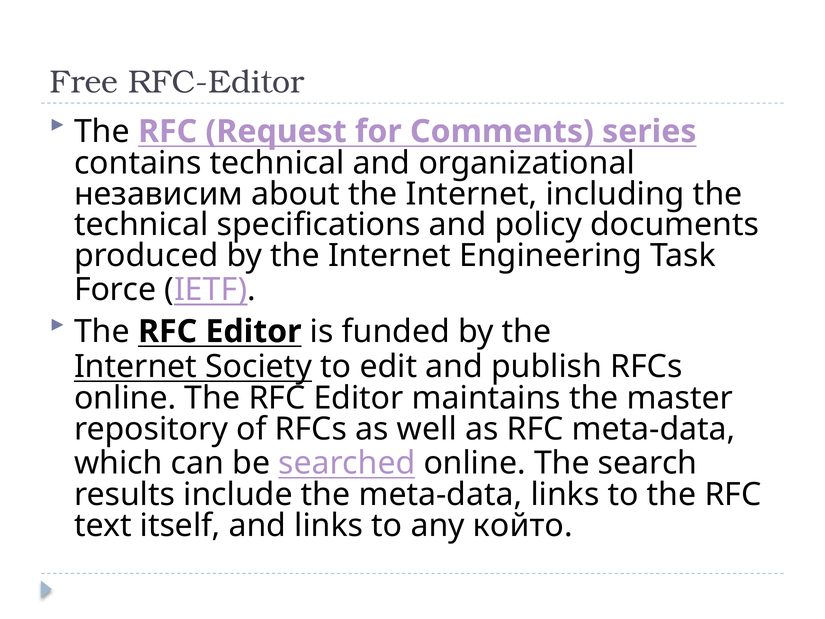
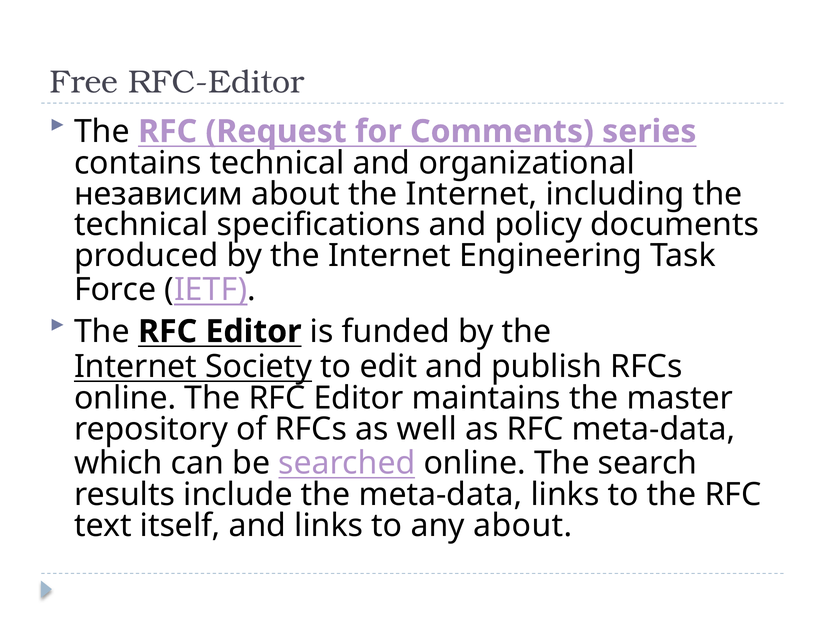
any който: който -> about
